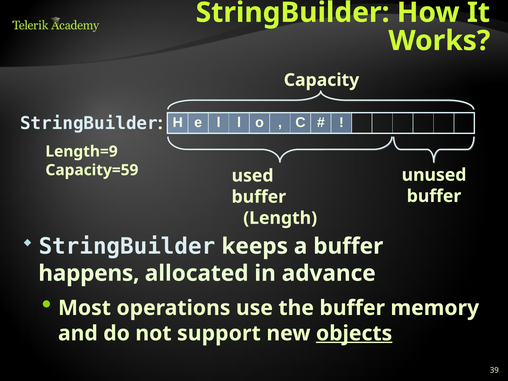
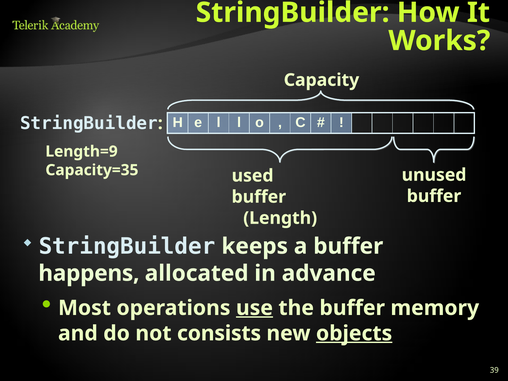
Capacity=59: Capacity=59 -> Capacity=35
use underline: none -> present
support: support -> consists
